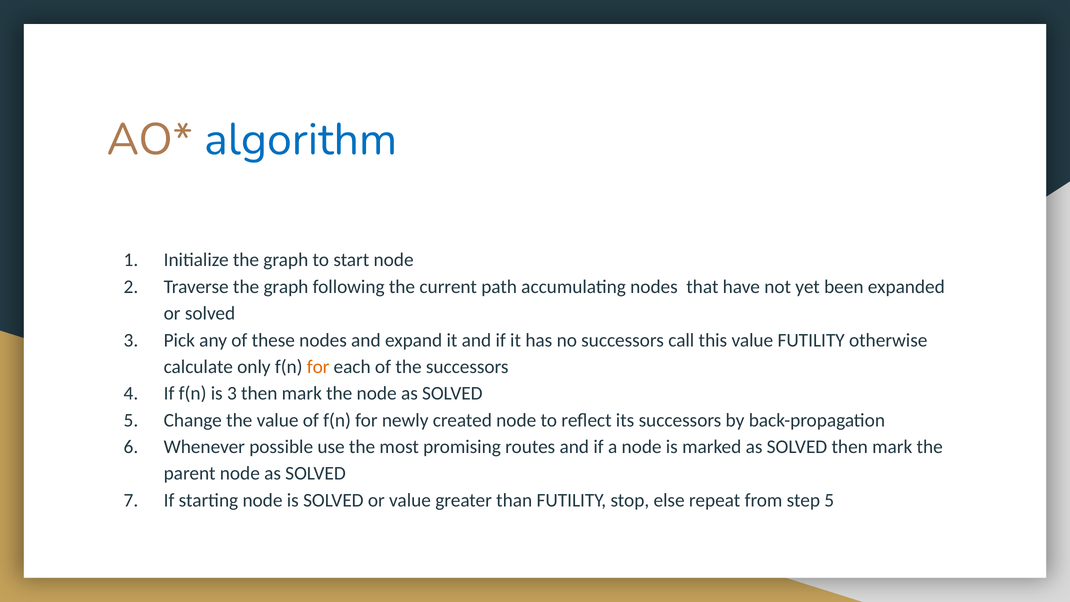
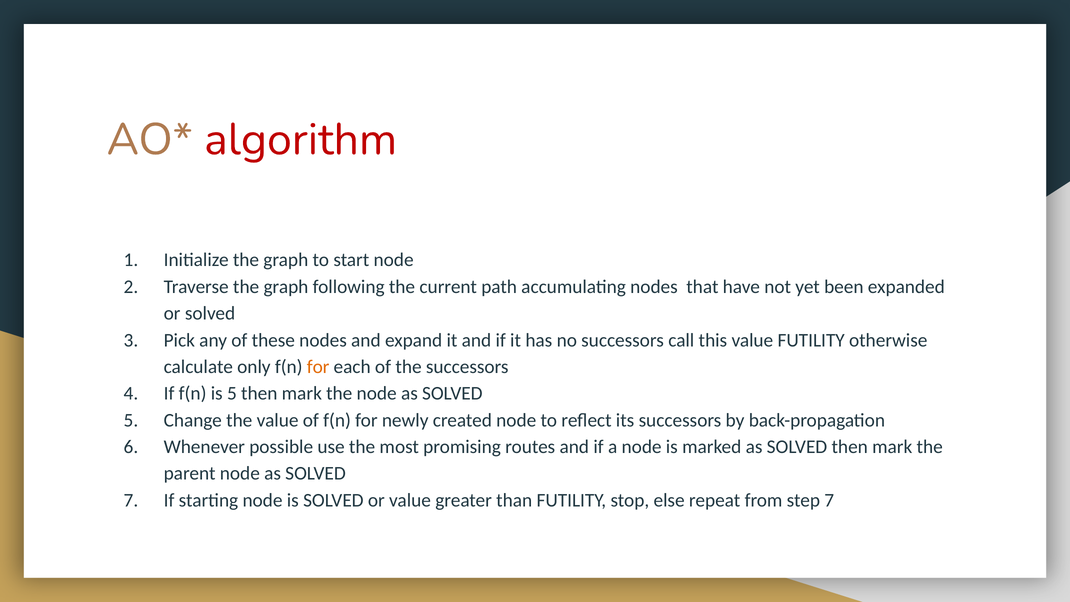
algorithm colour: blue -> red
is 3: 3 -> 5
step 5: 5 -> 7
